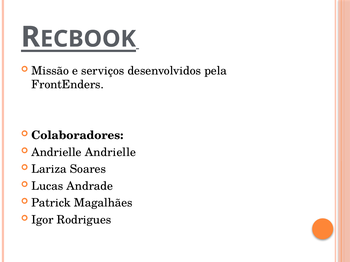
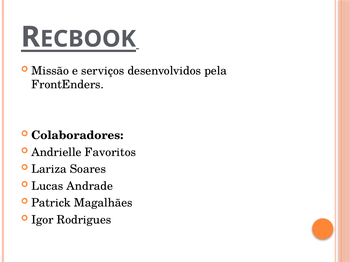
Andrielle Andrielle: Andrielle -> Favoritos
